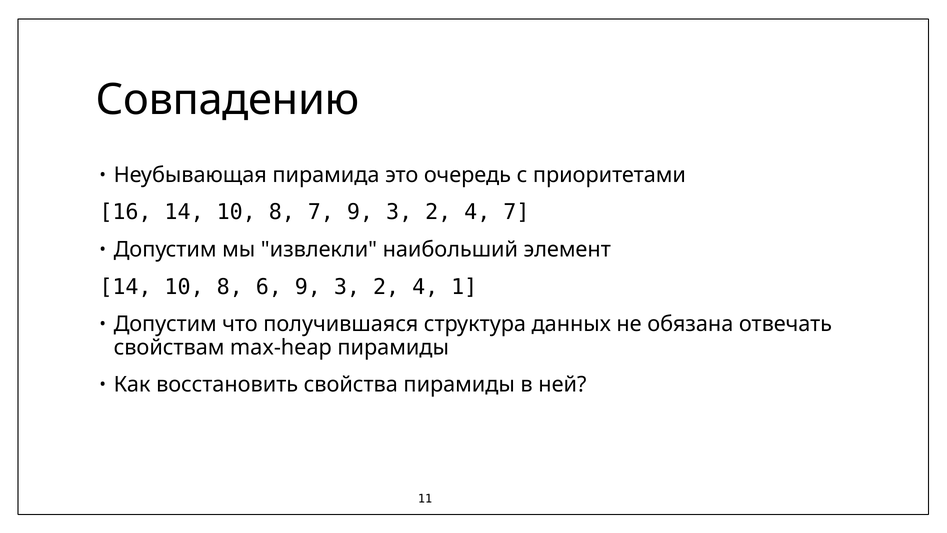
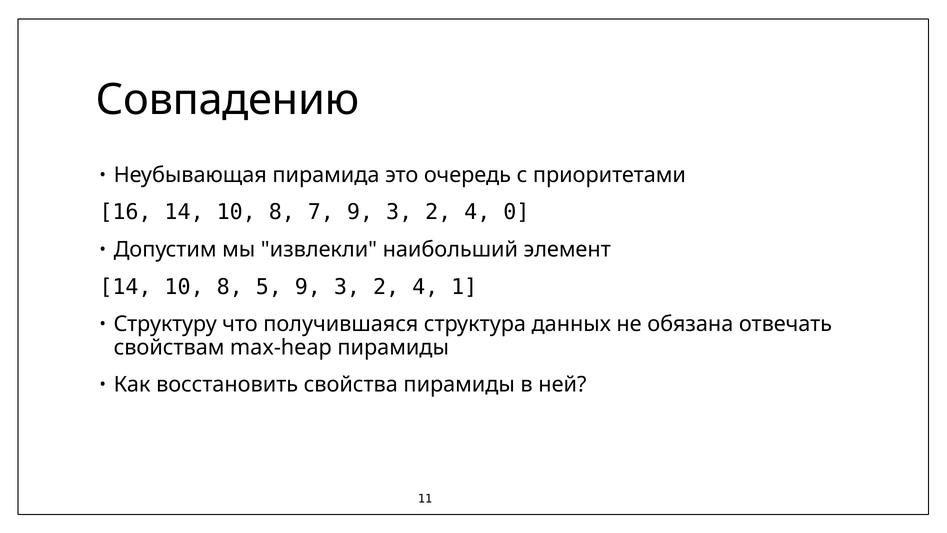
4 7: 7 -> 0
6: 6 -> 5
Допустим at (165, 324): Допустим -> Структуру
